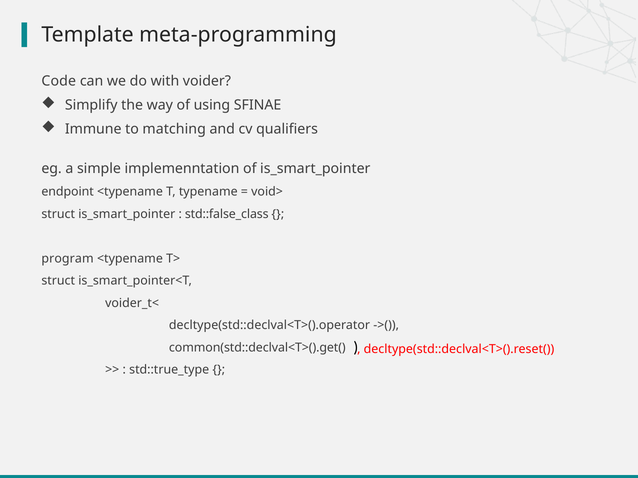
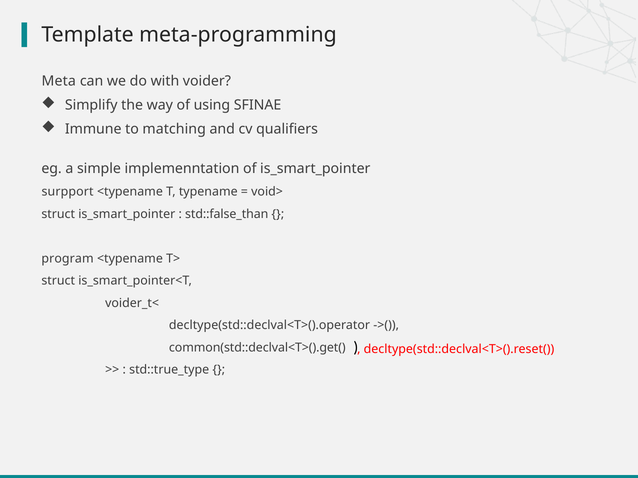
Code: Code -> Meta
endpoint: endpoint -> surpport
std::false_class: std::false_class -> std::false_than
